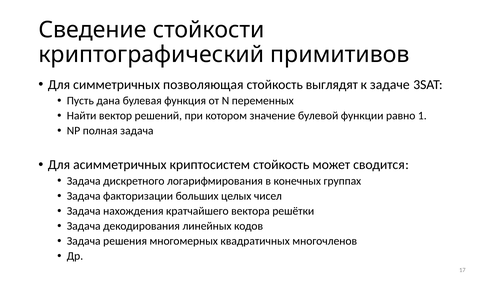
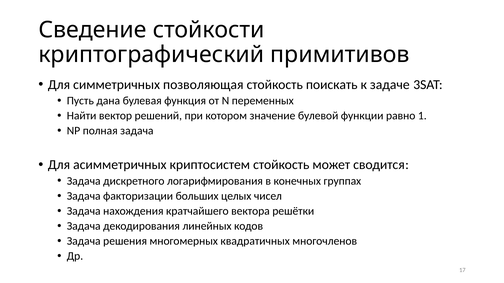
выглядят: выглядят -> поискать
